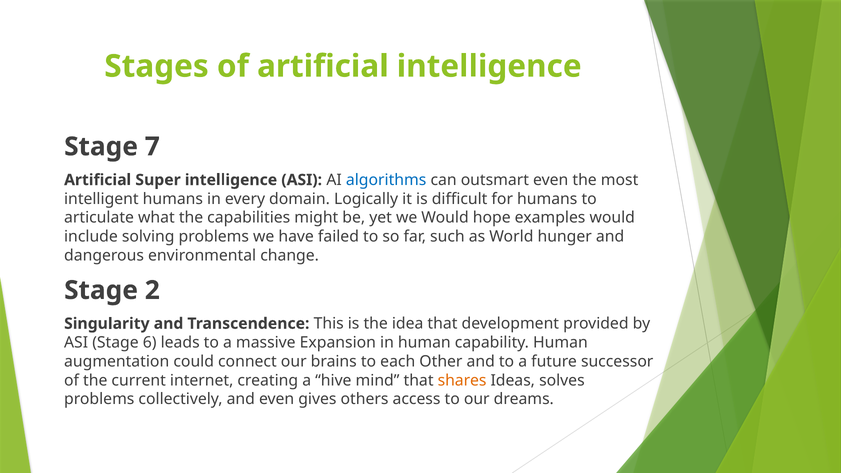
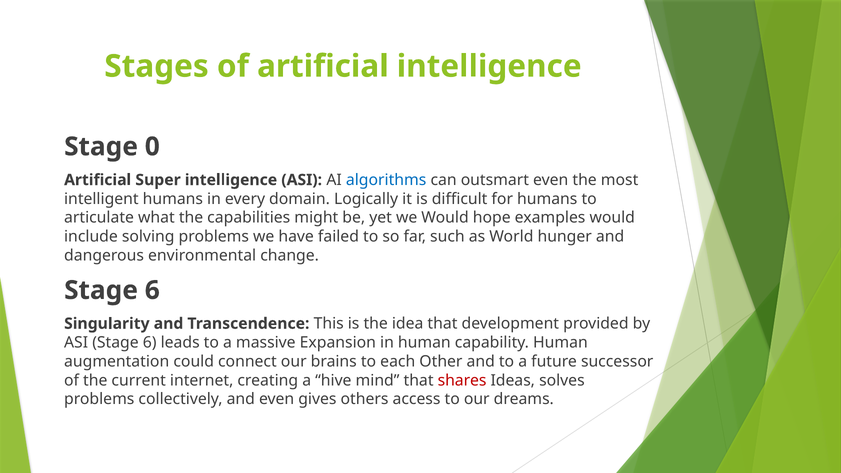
7: 7 -> 0
2 at (152, 290): 2 -> 6
shares colour: orange -> red
